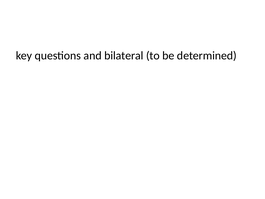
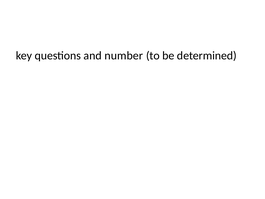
bilateral: bilateral -> number
